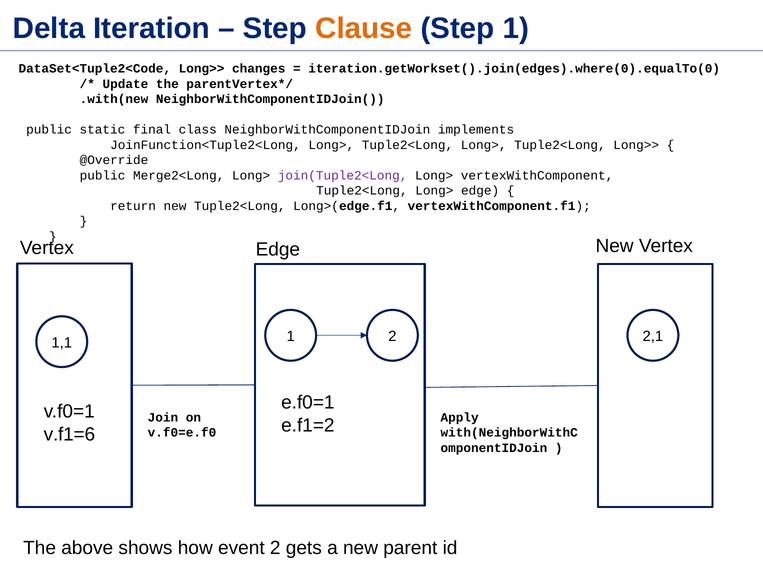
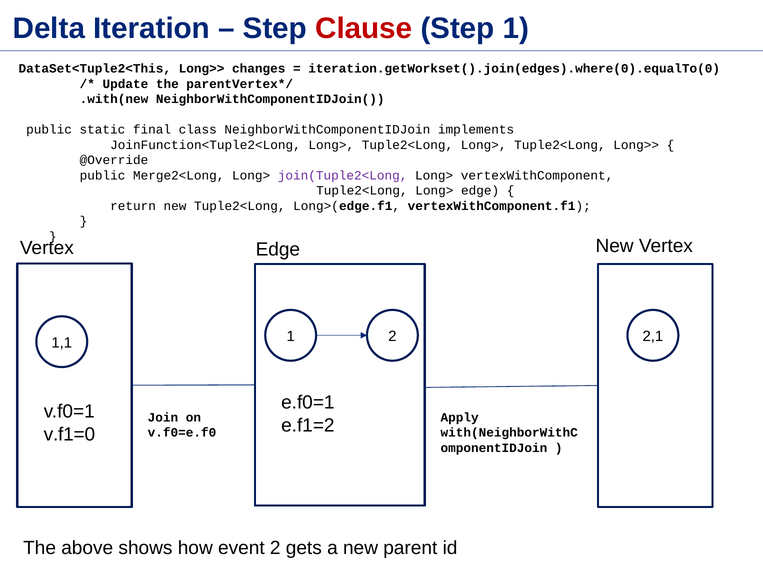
Clause colour: orange -> red
DataSet<Tuple2<Code: DataSet<Tuple2<Code -> DataSet<Tuple2<This
v.f1=6: v.f1=6 -> v.f1=0
